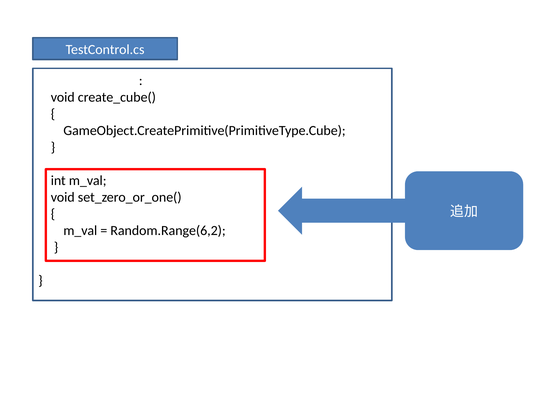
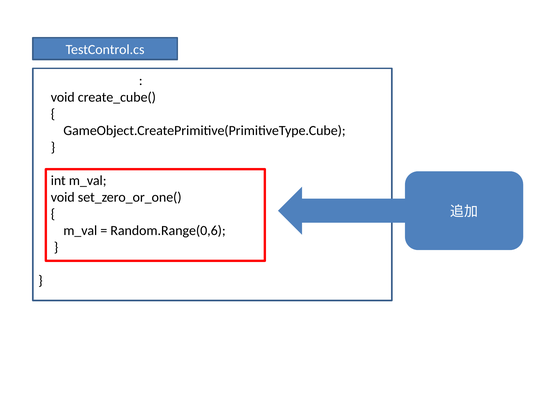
Random.Range(6,2: Random.Range(6,2 -> Random.Range(0,6
